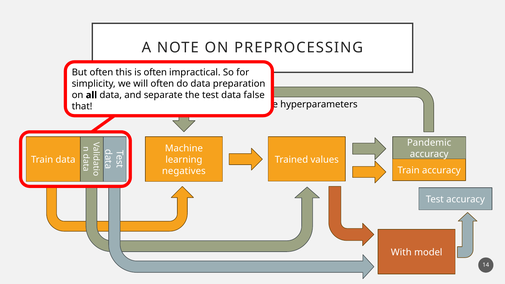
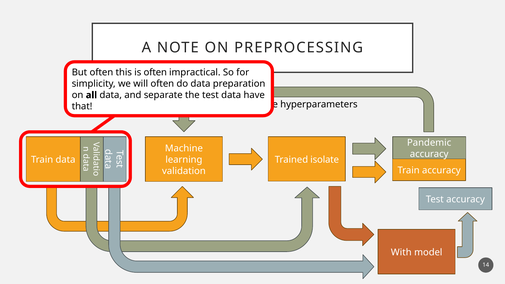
false: false -> have
values: values -> isolate
negatives: negatives -> validation
